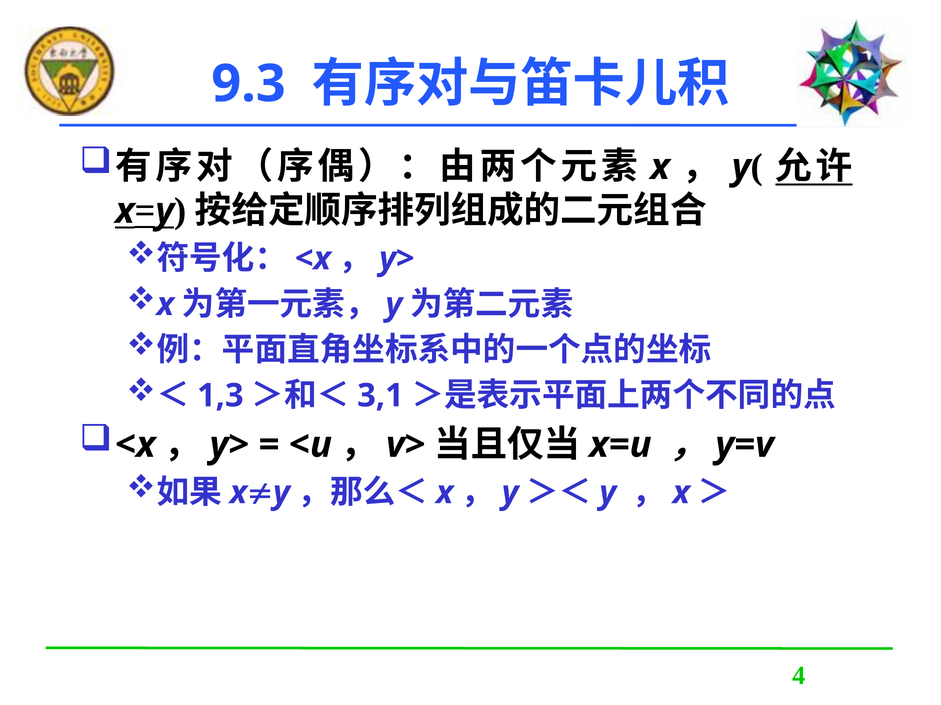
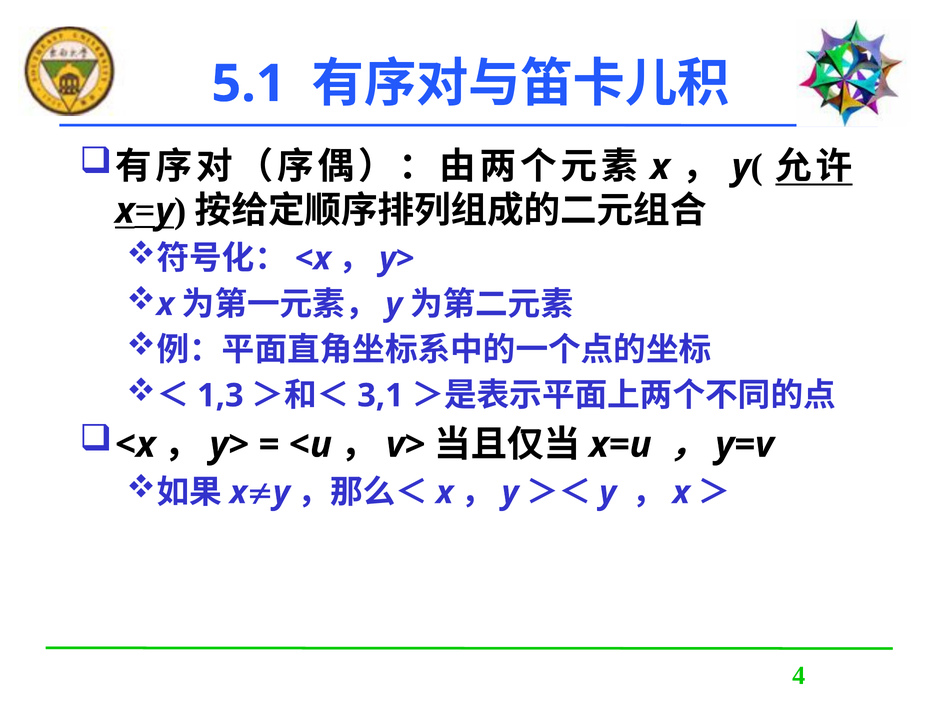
9.3: 9.3 -> 5.1
